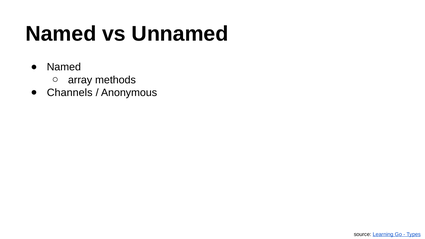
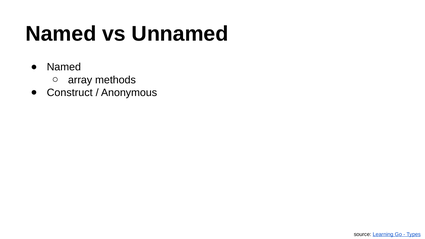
Channels: Channels -> Construct
